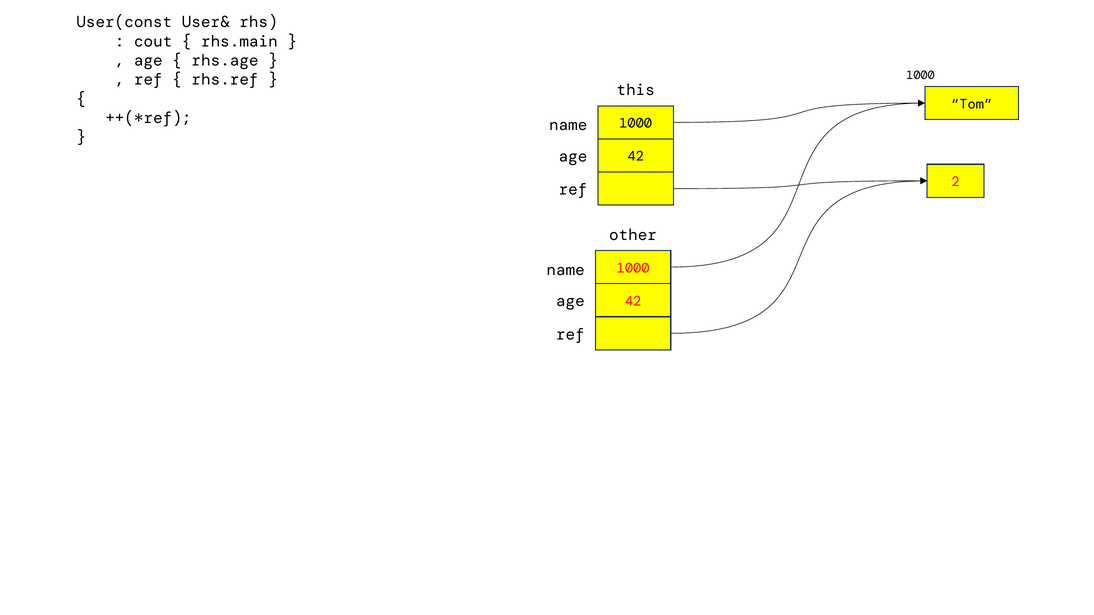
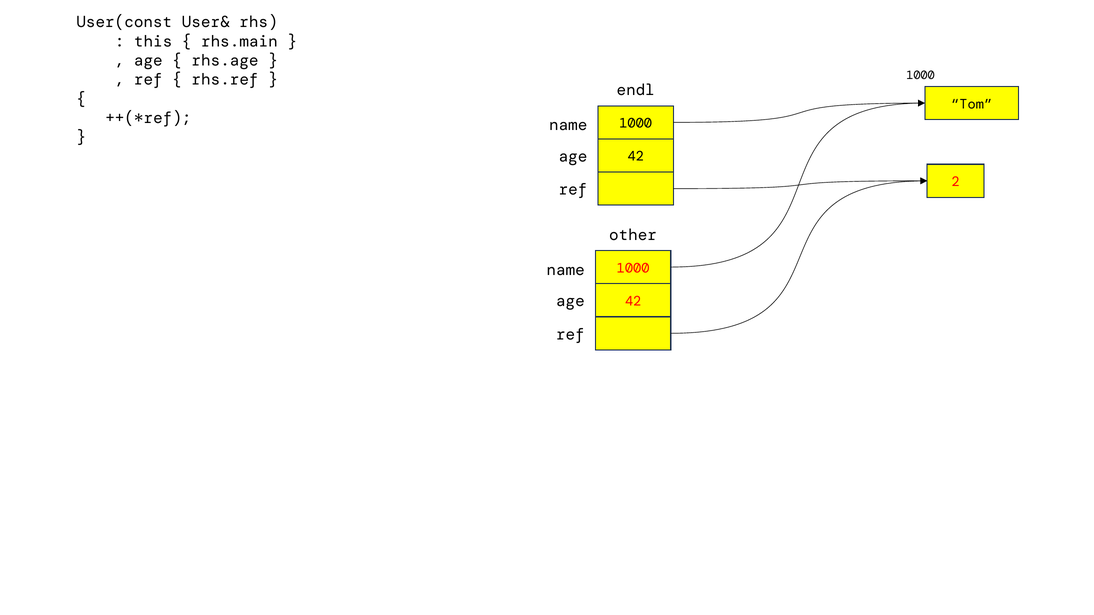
cout: cout -> this
this: this -> endl
